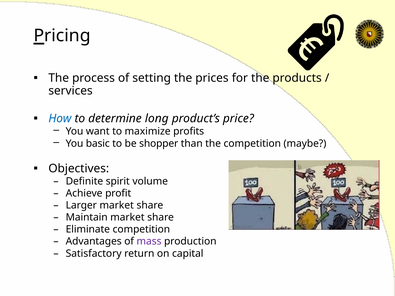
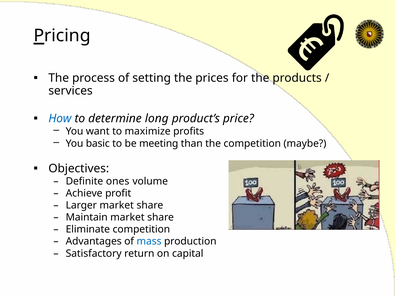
shopper: shopper -> meeting
spirit: spirit -> ones
mass colour: purple -> blue
